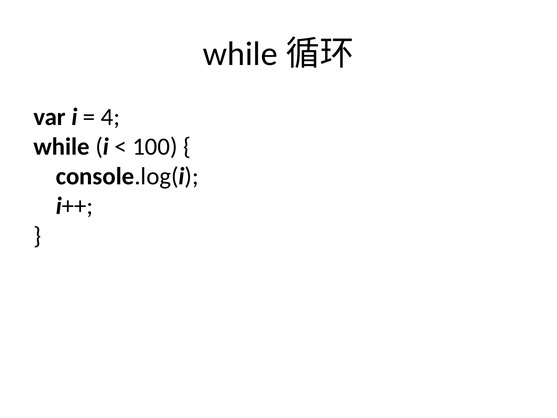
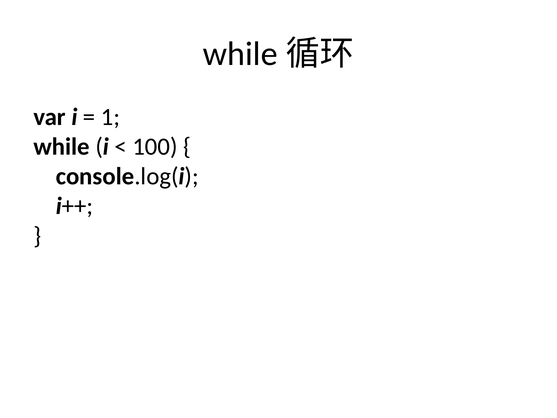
4: 4 -> 1
